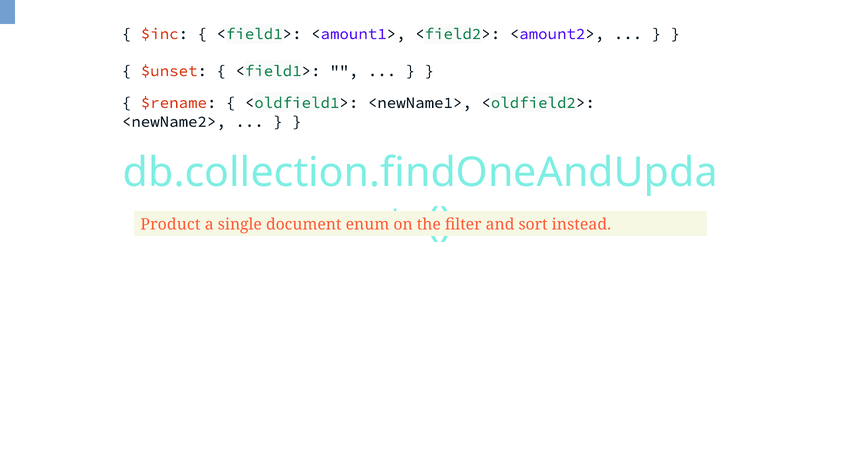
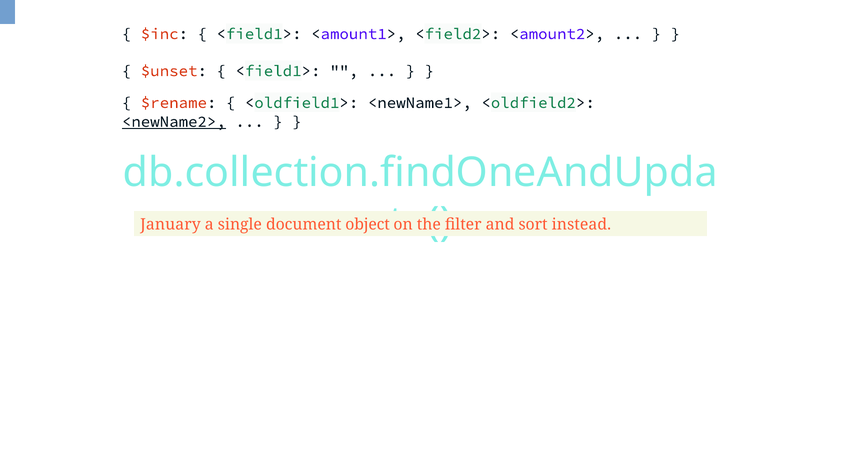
<newName2> underline: none -> present
Product: Product -> January
enum: enum -> object
